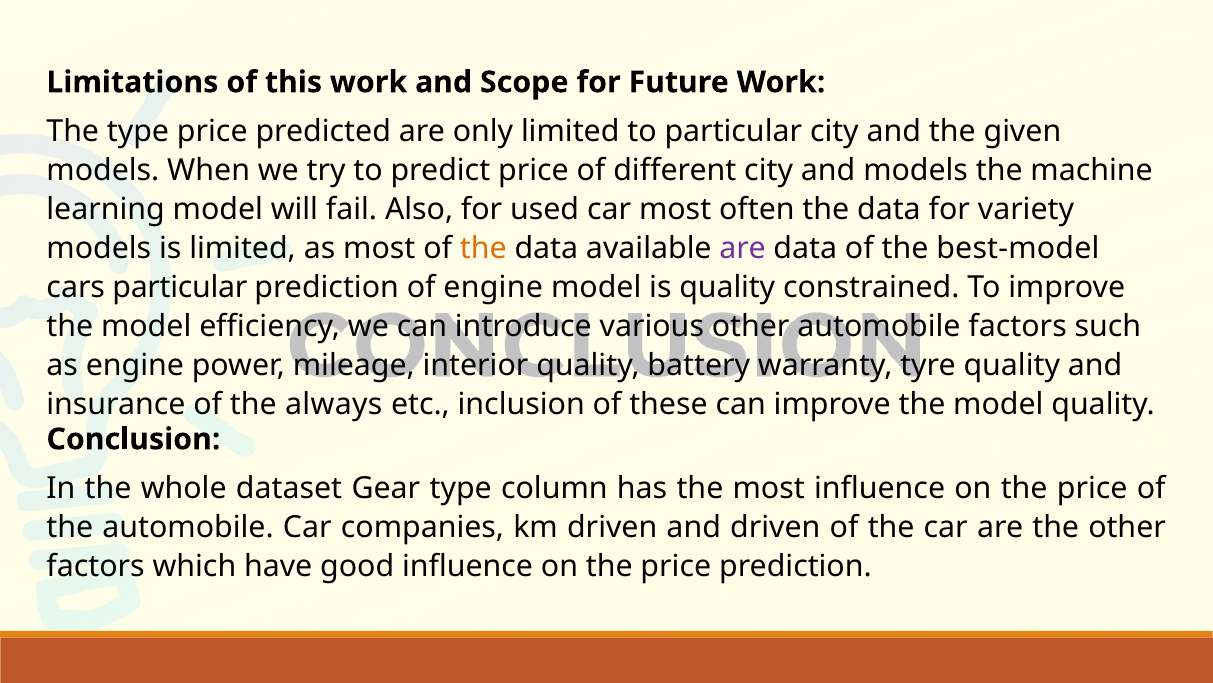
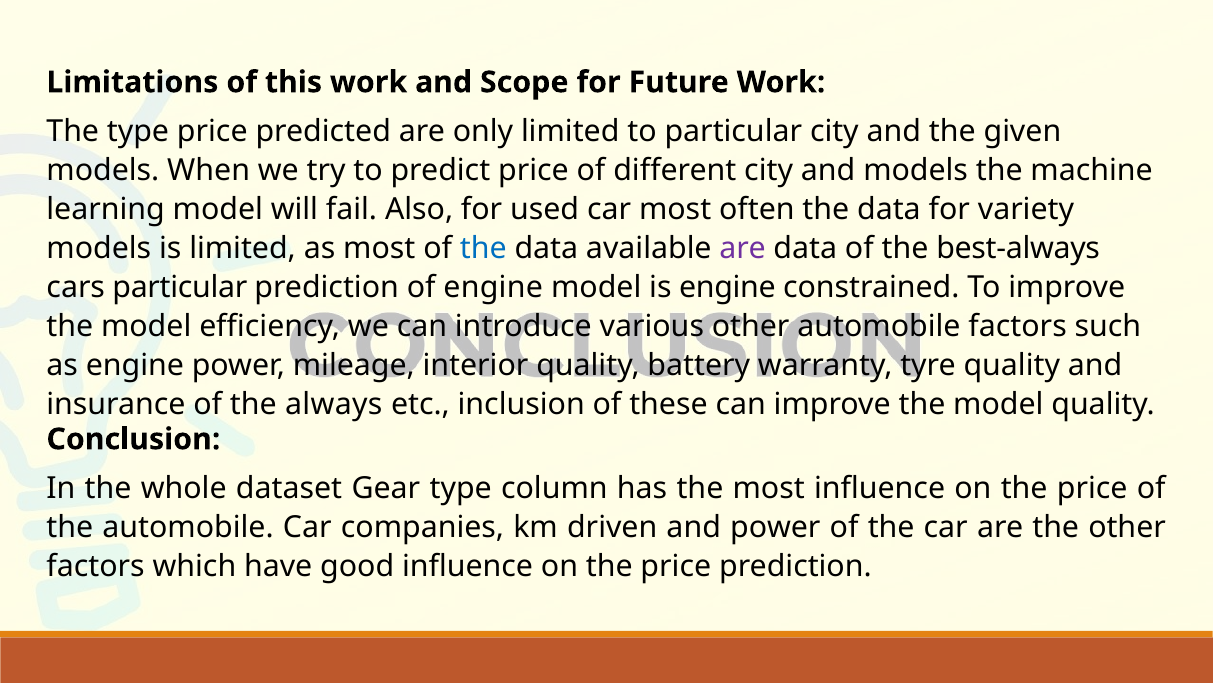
the at (483, 248) colour: orange -> blue
best-model: best-model -> best-always
is quality: quality -> engine
and driven: driven -> power
